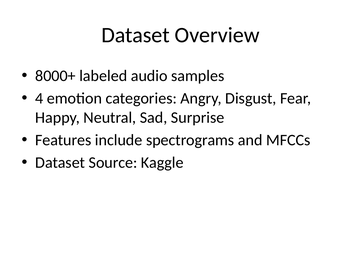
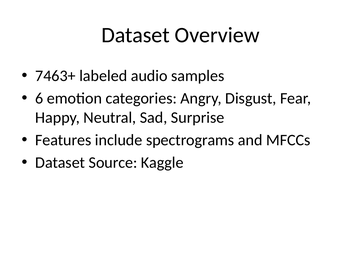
8000+: 8000+ -> 7463+
4: 4 -> 6
